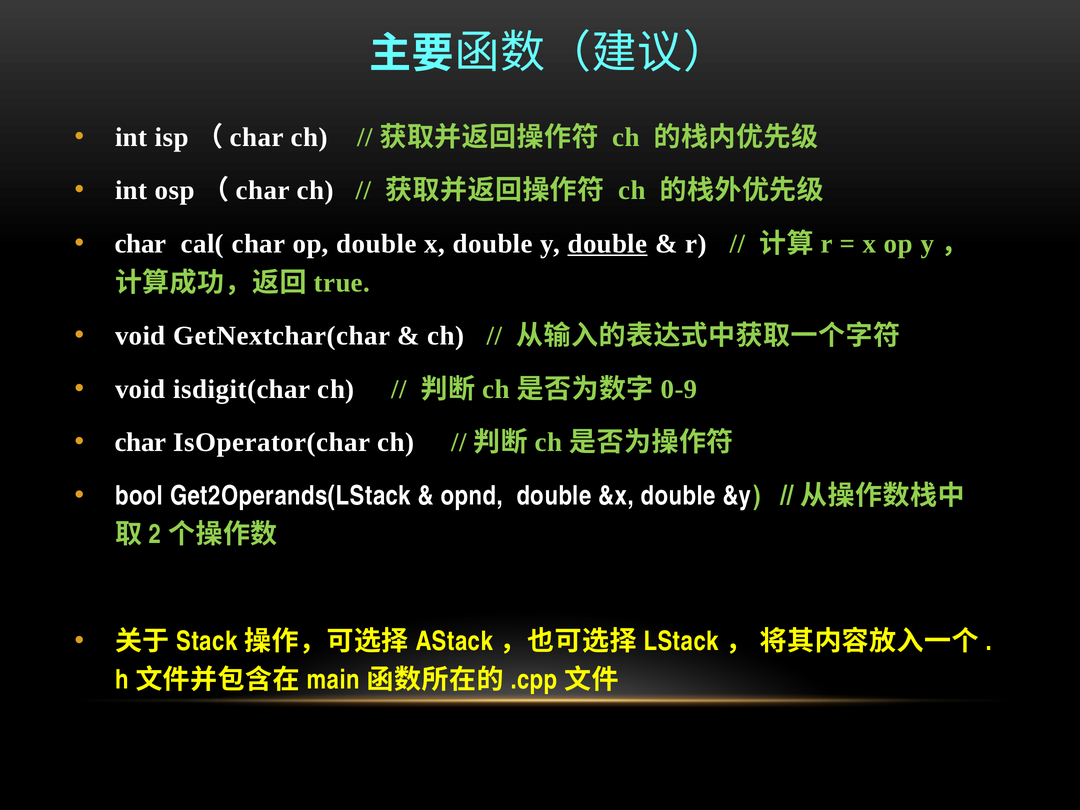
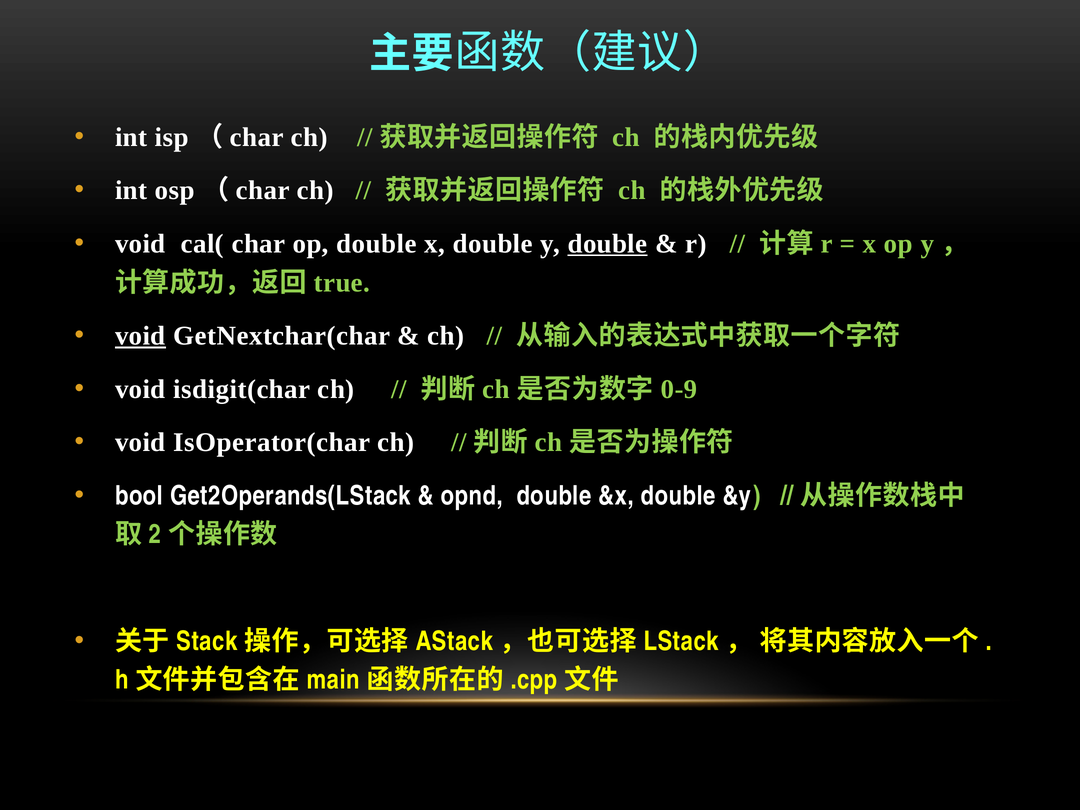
char at (141, 244): char -> void
void at (140, 336) underline: none -> present
char at (141, 442): char -> void
